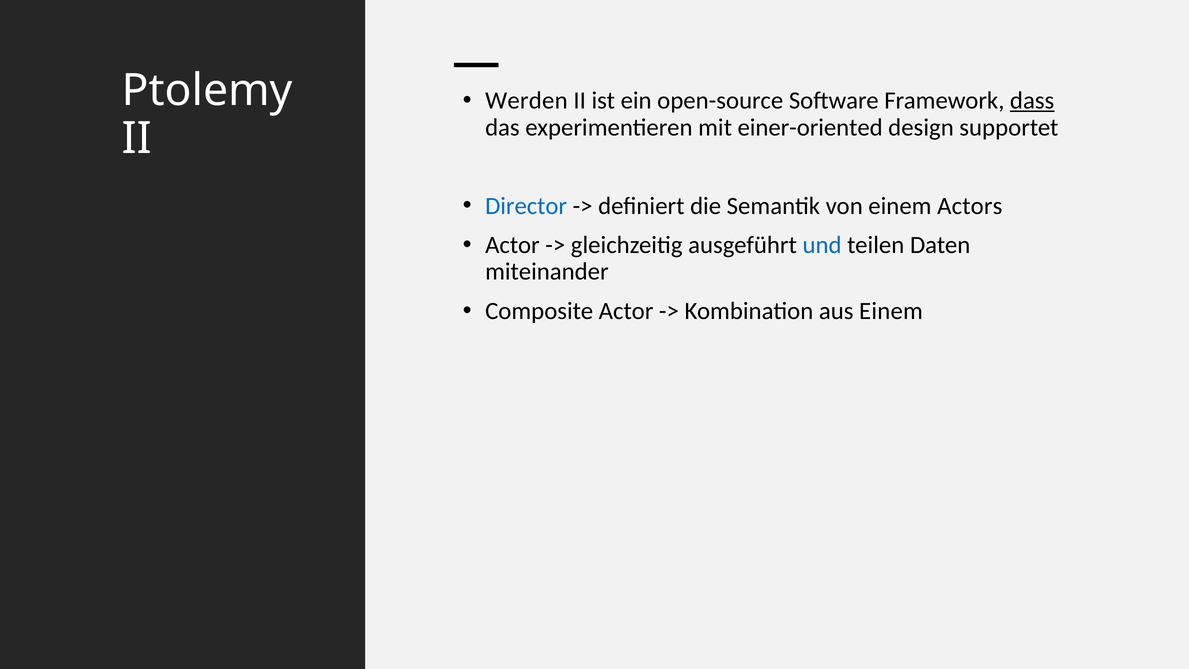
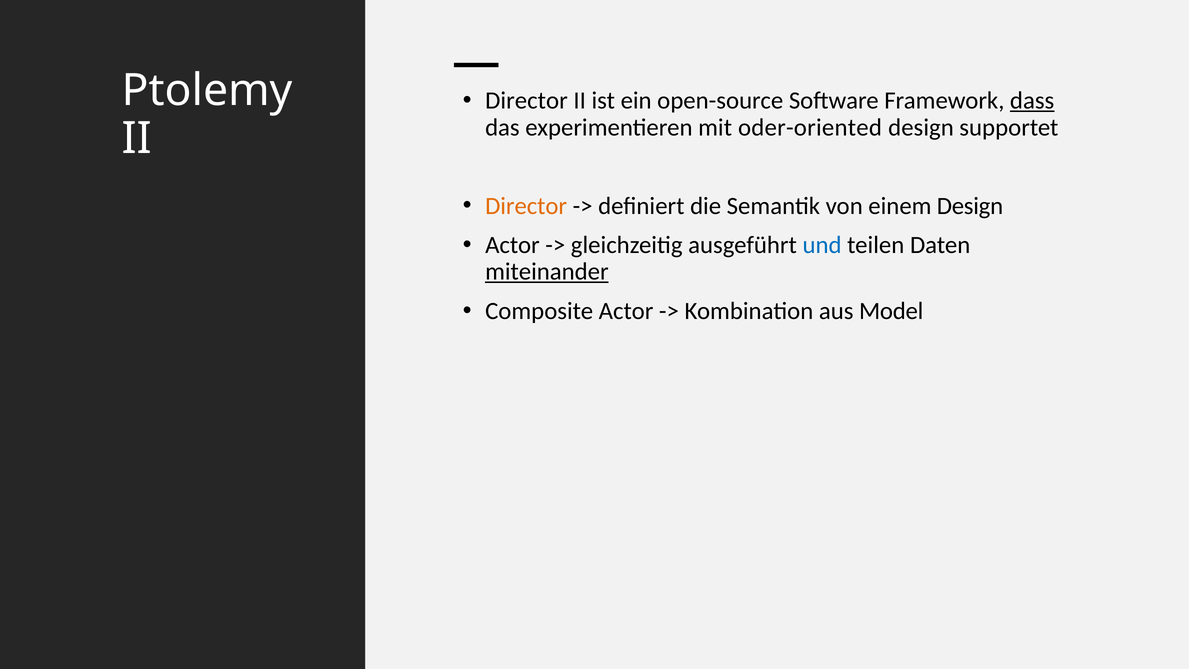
Werden at (526, 101): Werden -> Director
einer-oriented: einer-oriented -> oder-oriented
Director at (526, 206) colour: blue -> orange
einem Actors: Actors -> Design
miteinander underline: none -> present
aus Einem: Einem -> Model
